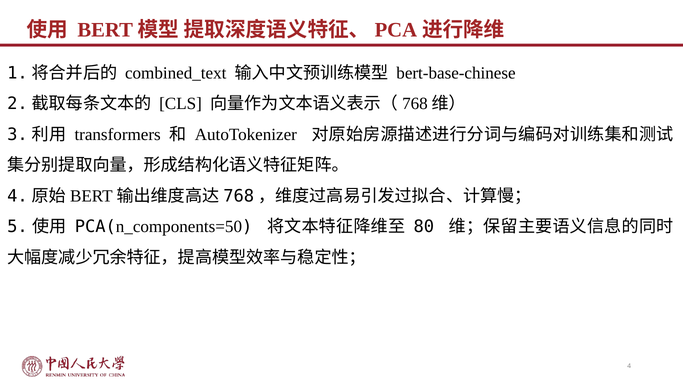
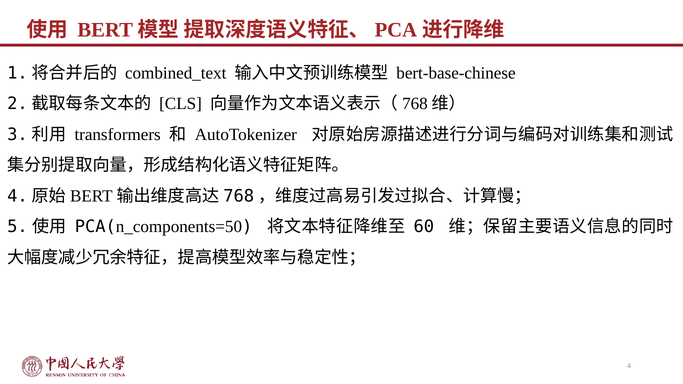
80: 80 -> 60
